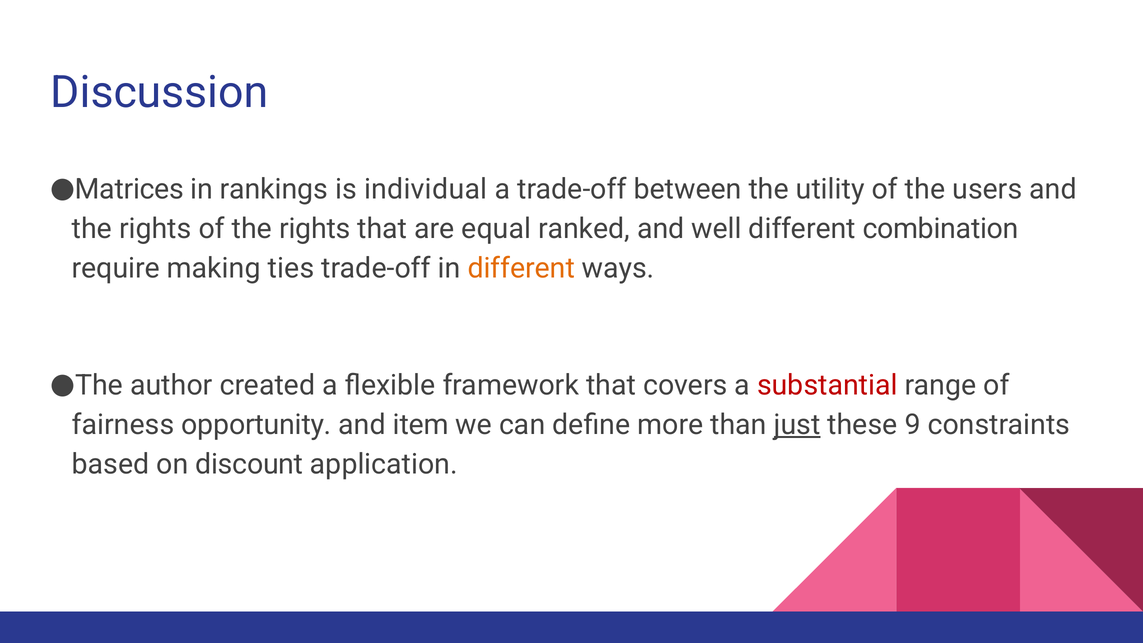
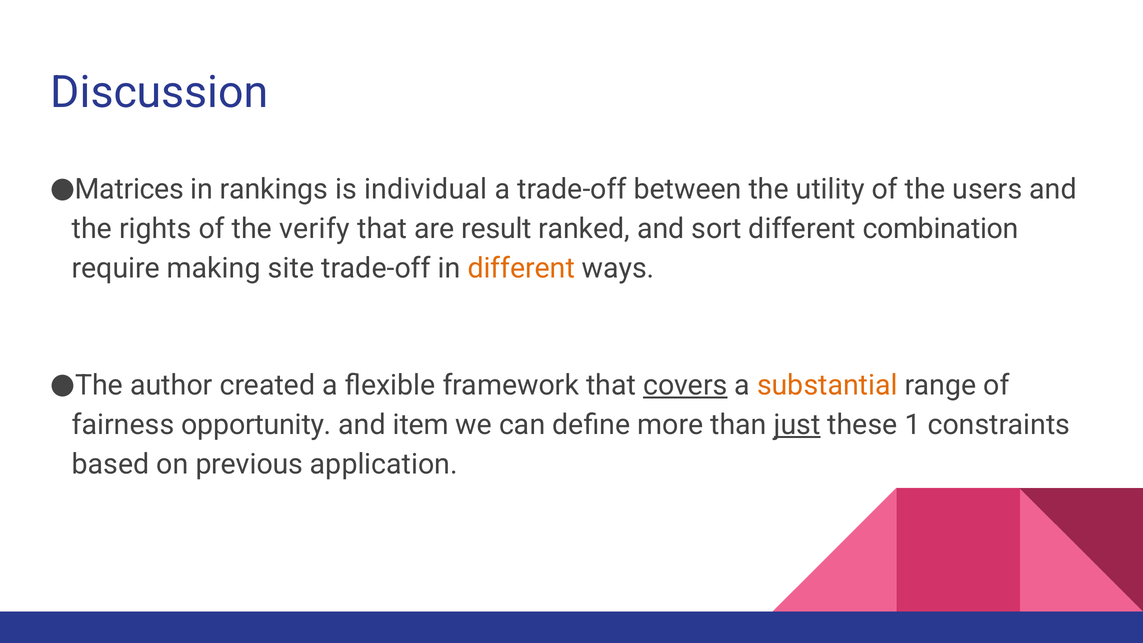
of the rights: rights -> verify
equal: equal -> result
well: well -> sort
ties: ties -> site
covers underline: none -> present
substantial colour: red -> orange
9: 9 -> 1
discount: discount -> previous
